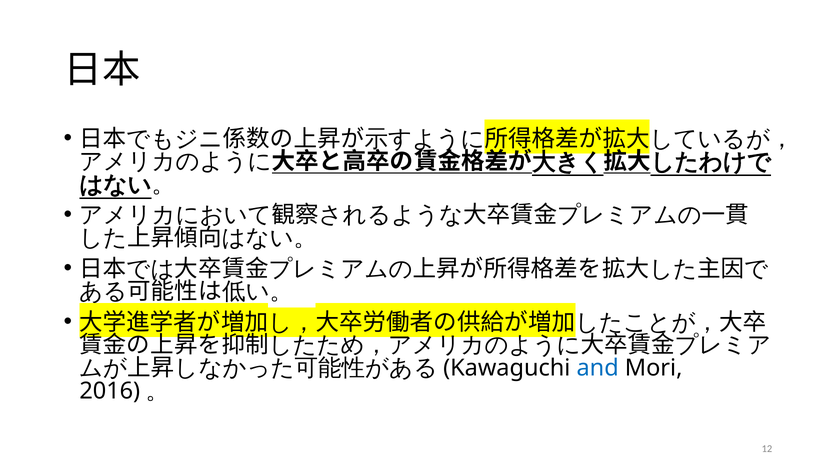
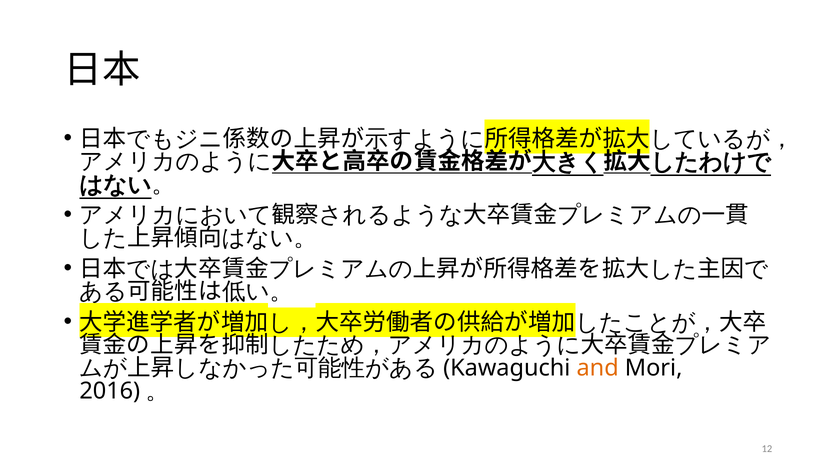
and colour: blue -> orange
